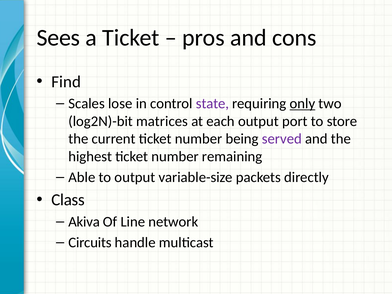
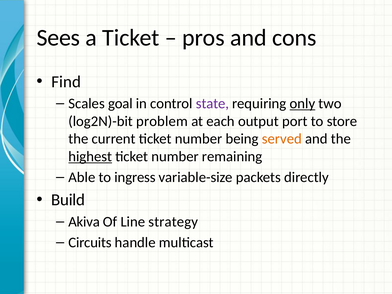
lose: lose -> goal
matrices: matrices -> problem
served colour: purple -> orange
highest underline: none -> present
to output: output -> ingress
Class: Class -> Build
network: network -> strategy
